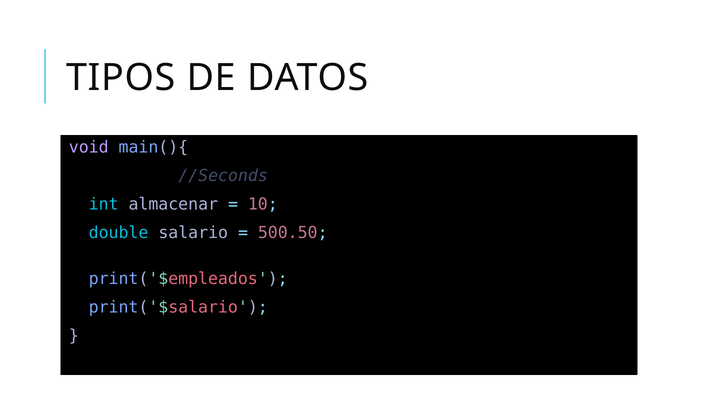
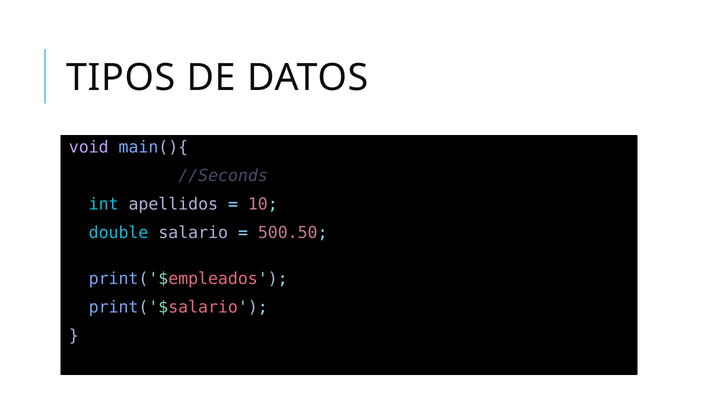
almacenar: almacenar -> apellidos
